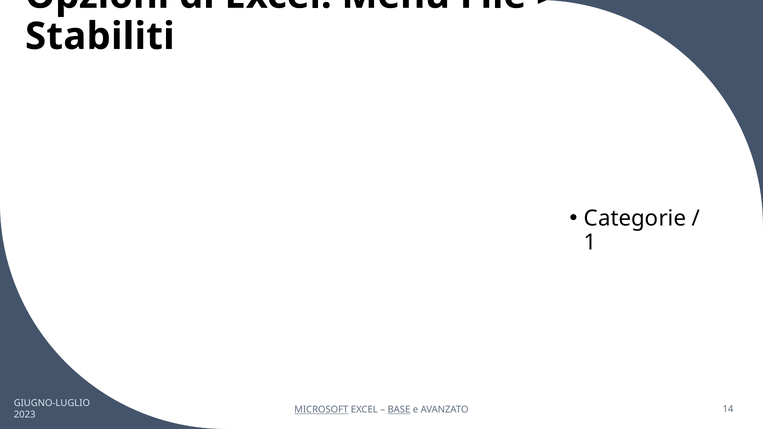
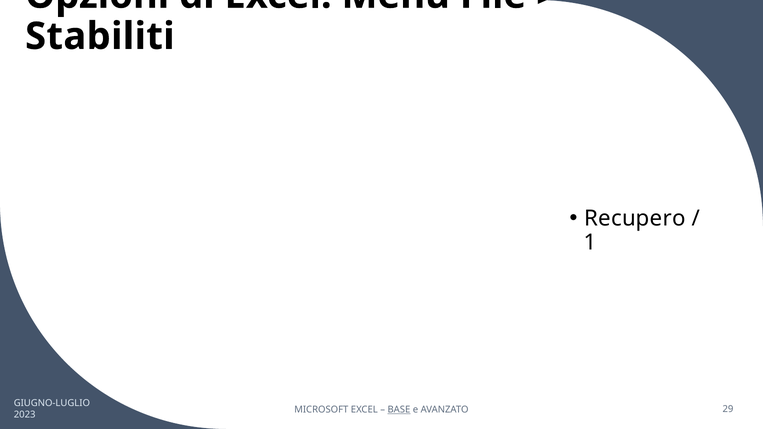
Categorie: Categorie -> Recupero
MICROSOFT underline: present -> none
14: 14 -> 29
